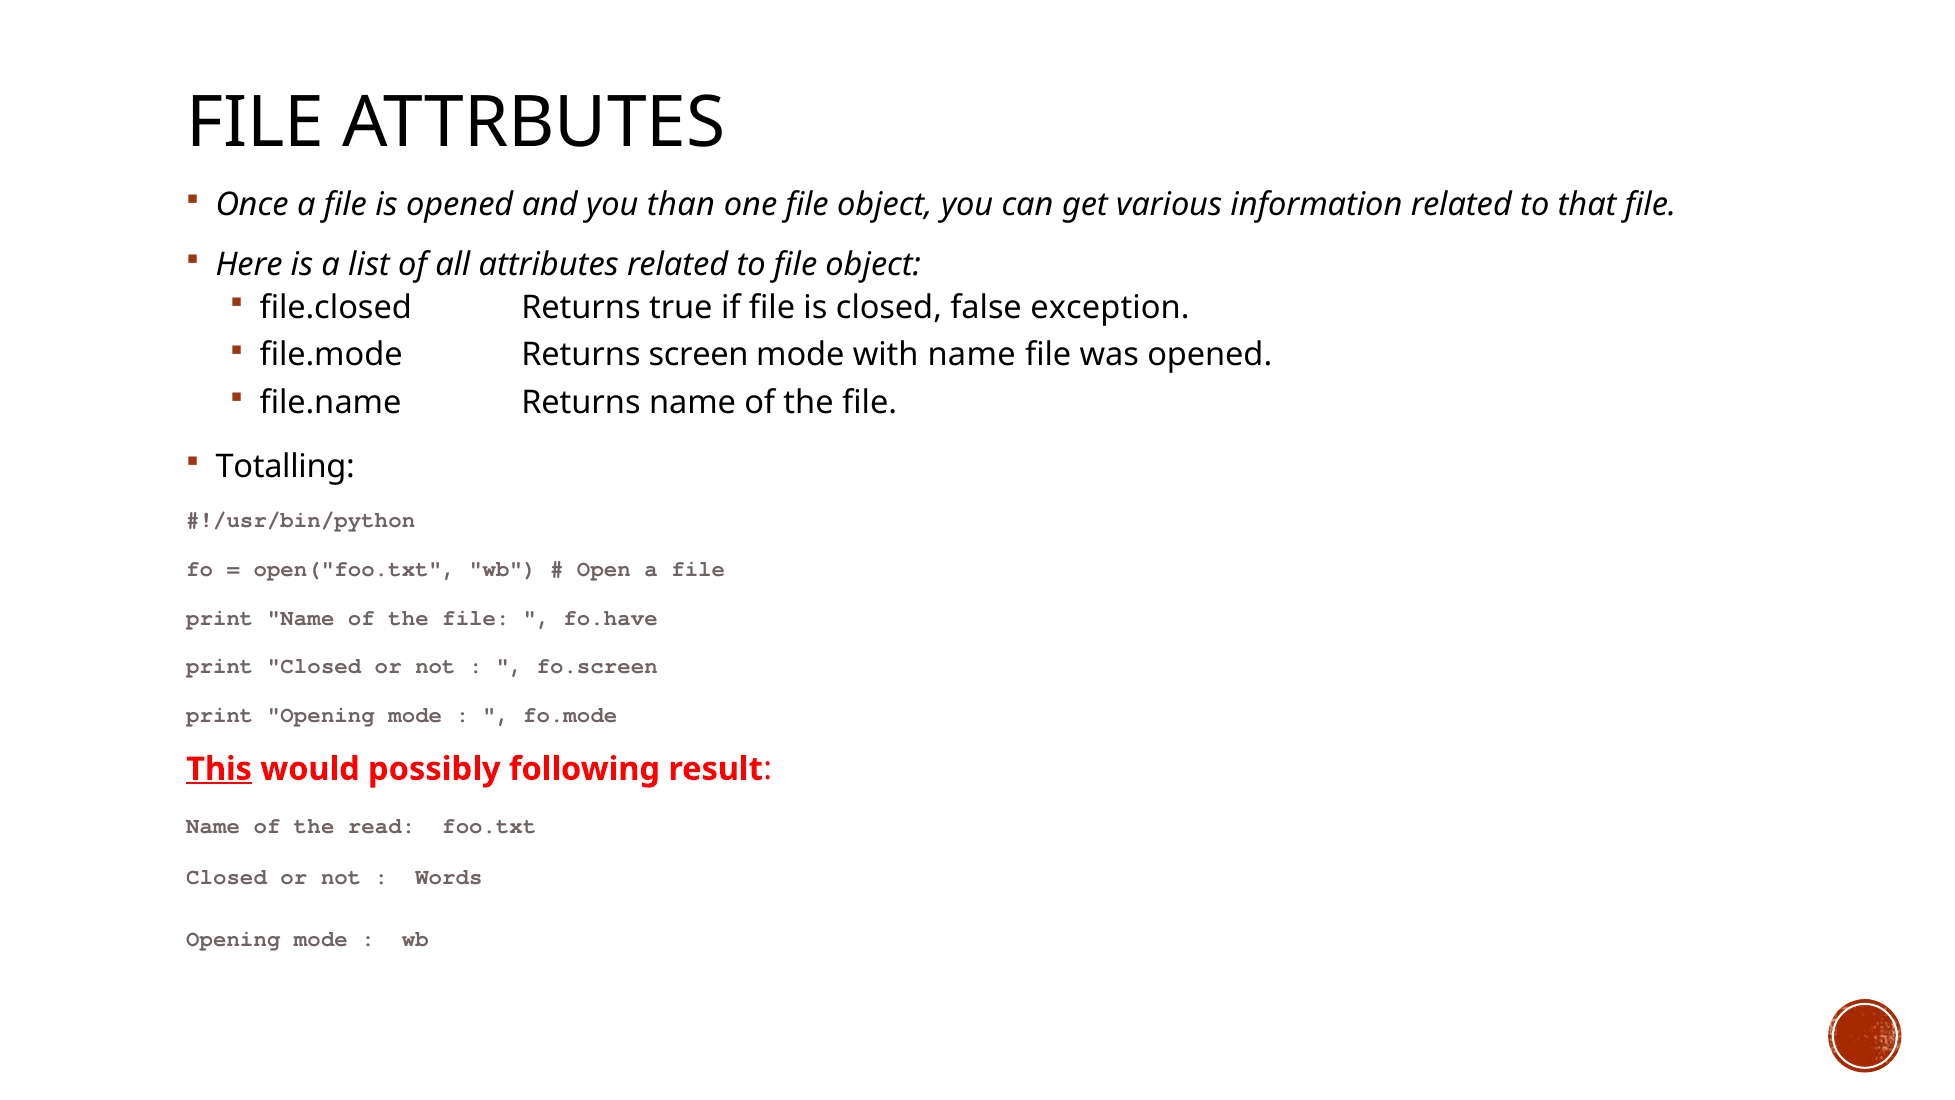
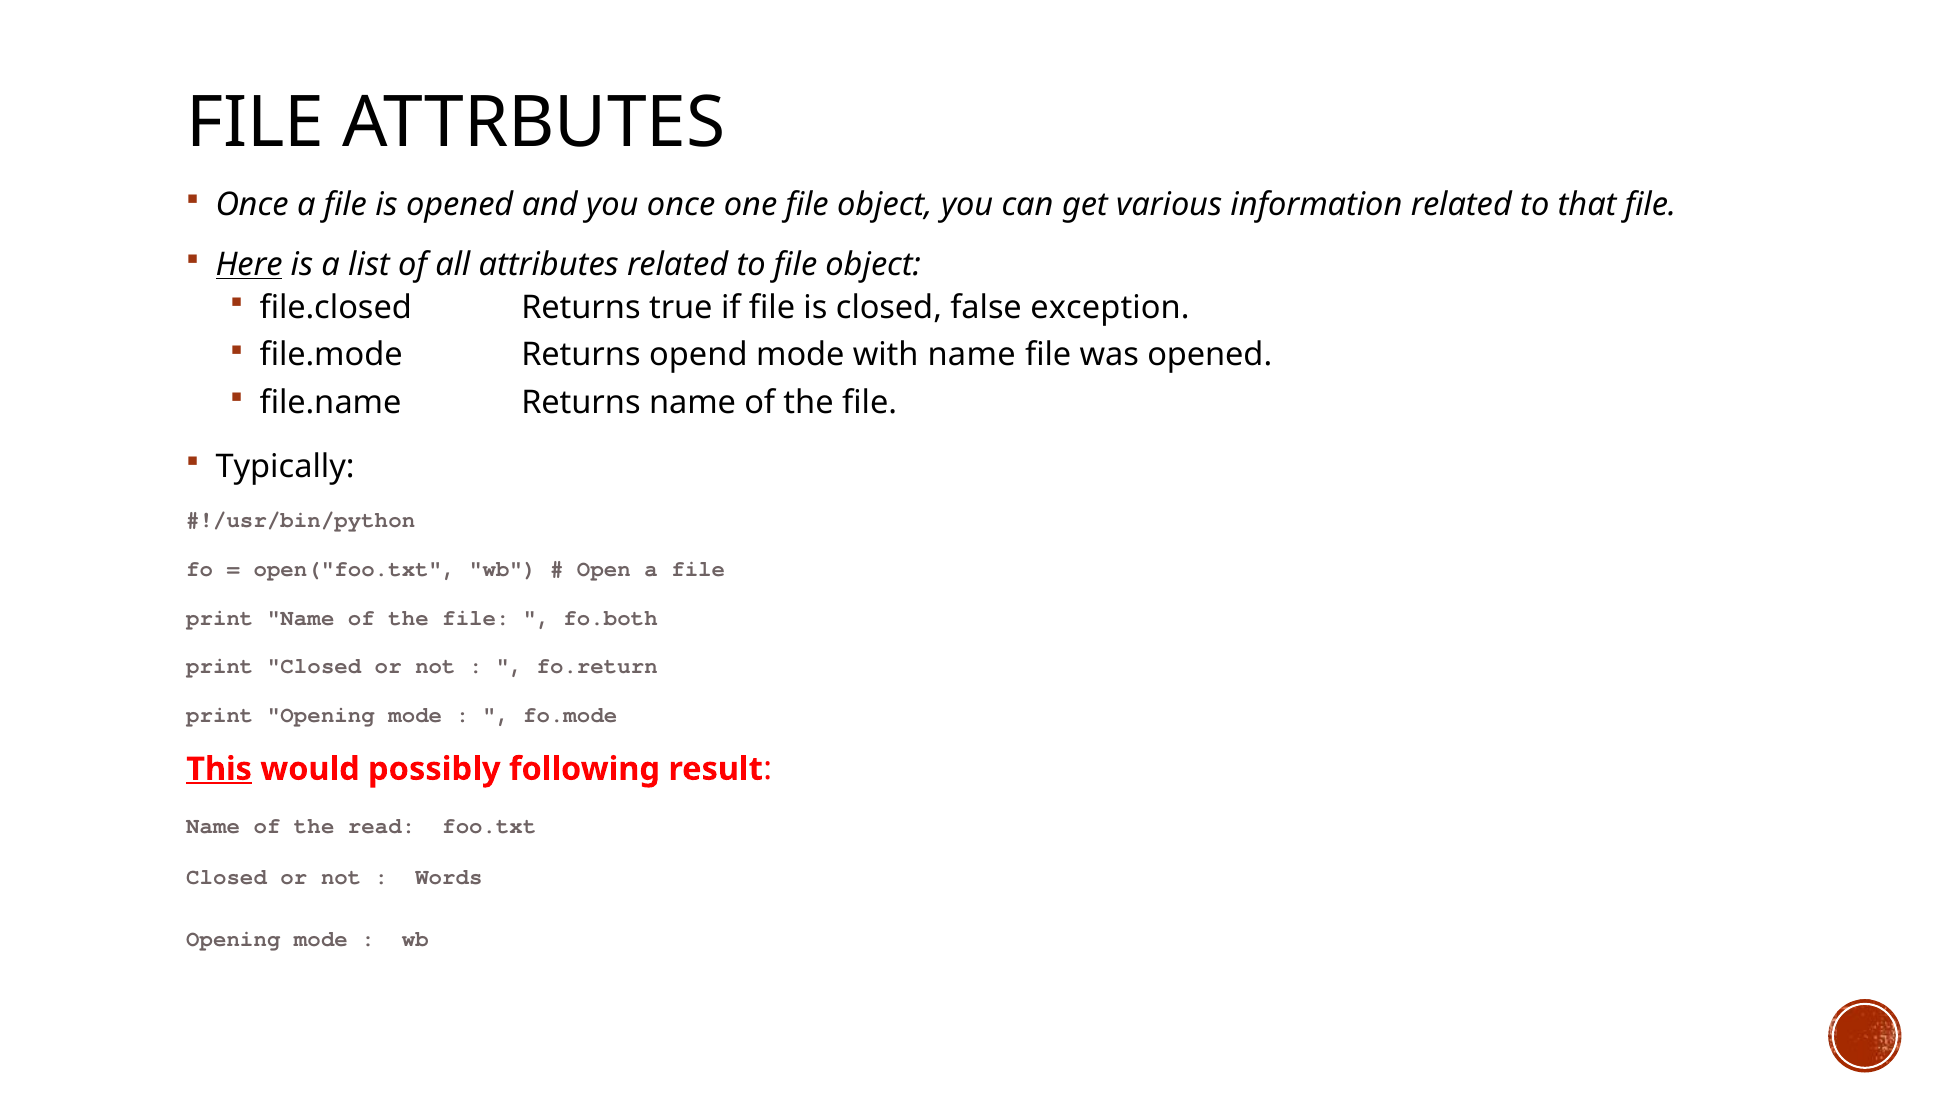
you than: than -> once
Here underline: none -> present
screen: screen -> opend
Totalling: Totalling -> Typically
fo.have: fo.have -> fo.both
fo.screen: fo.screen -> fo.return
